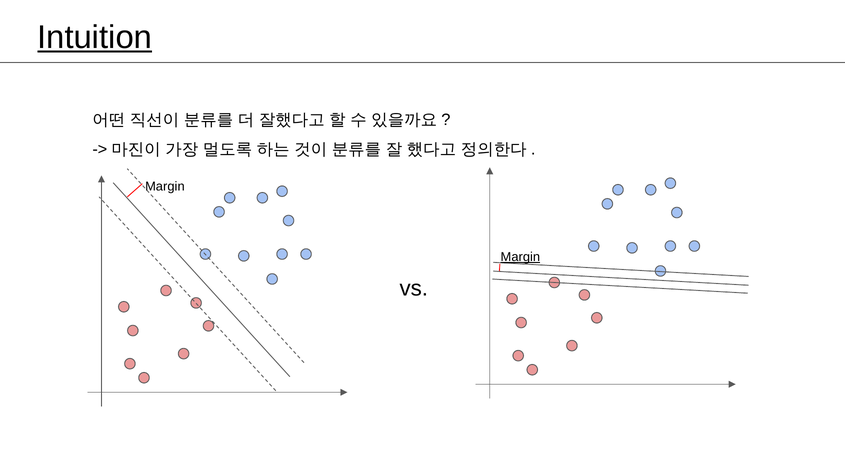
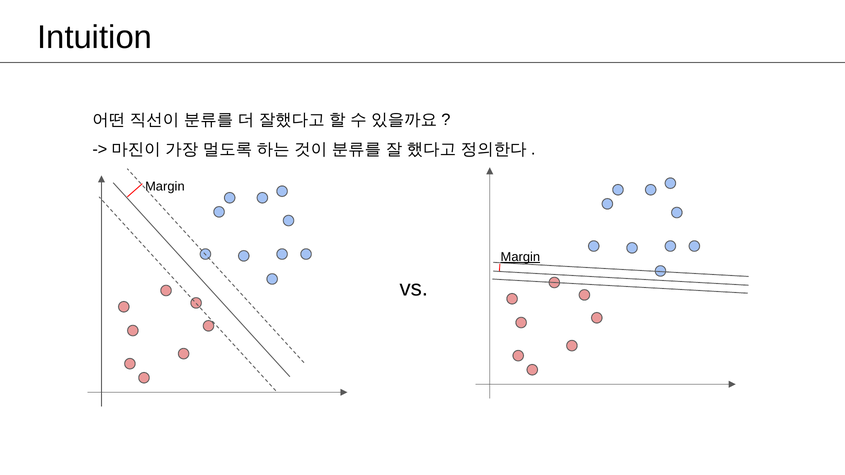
Intuition underline: present -> none
